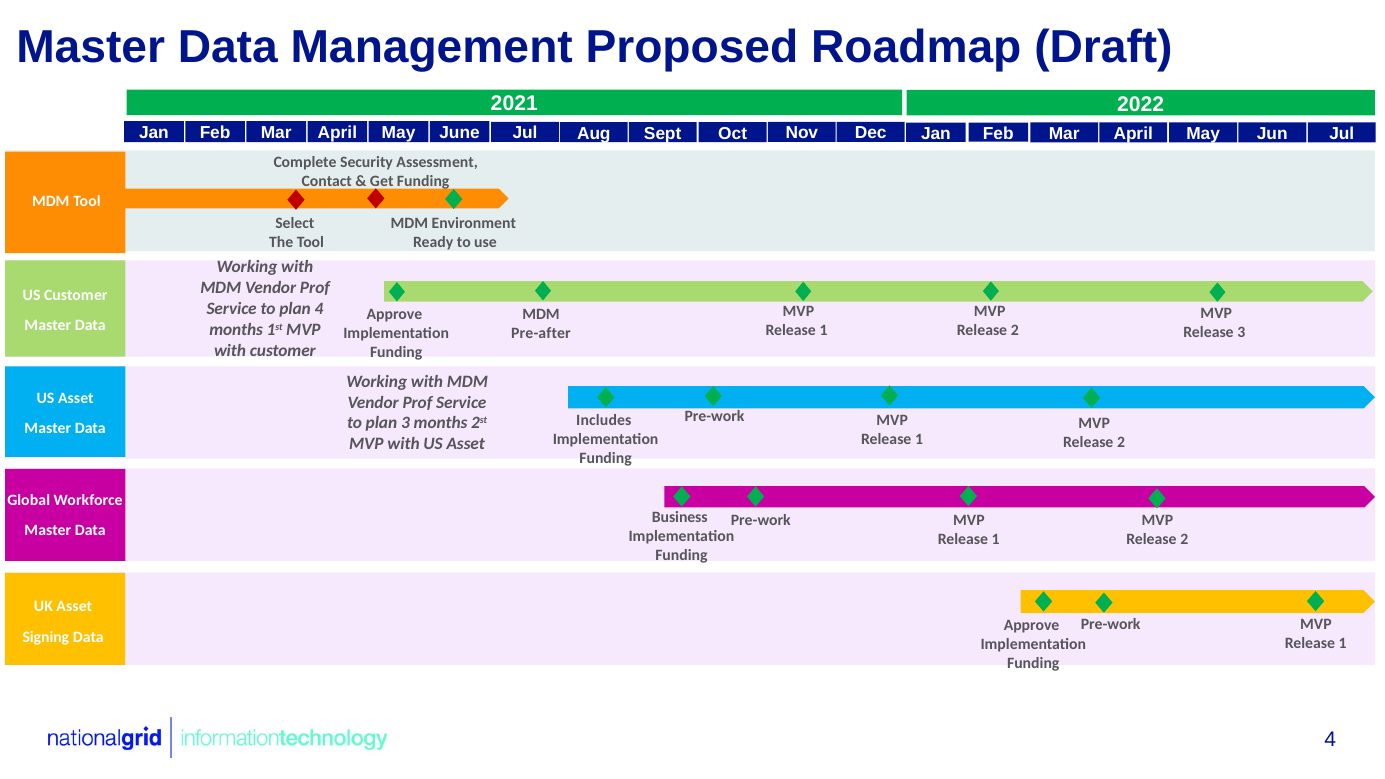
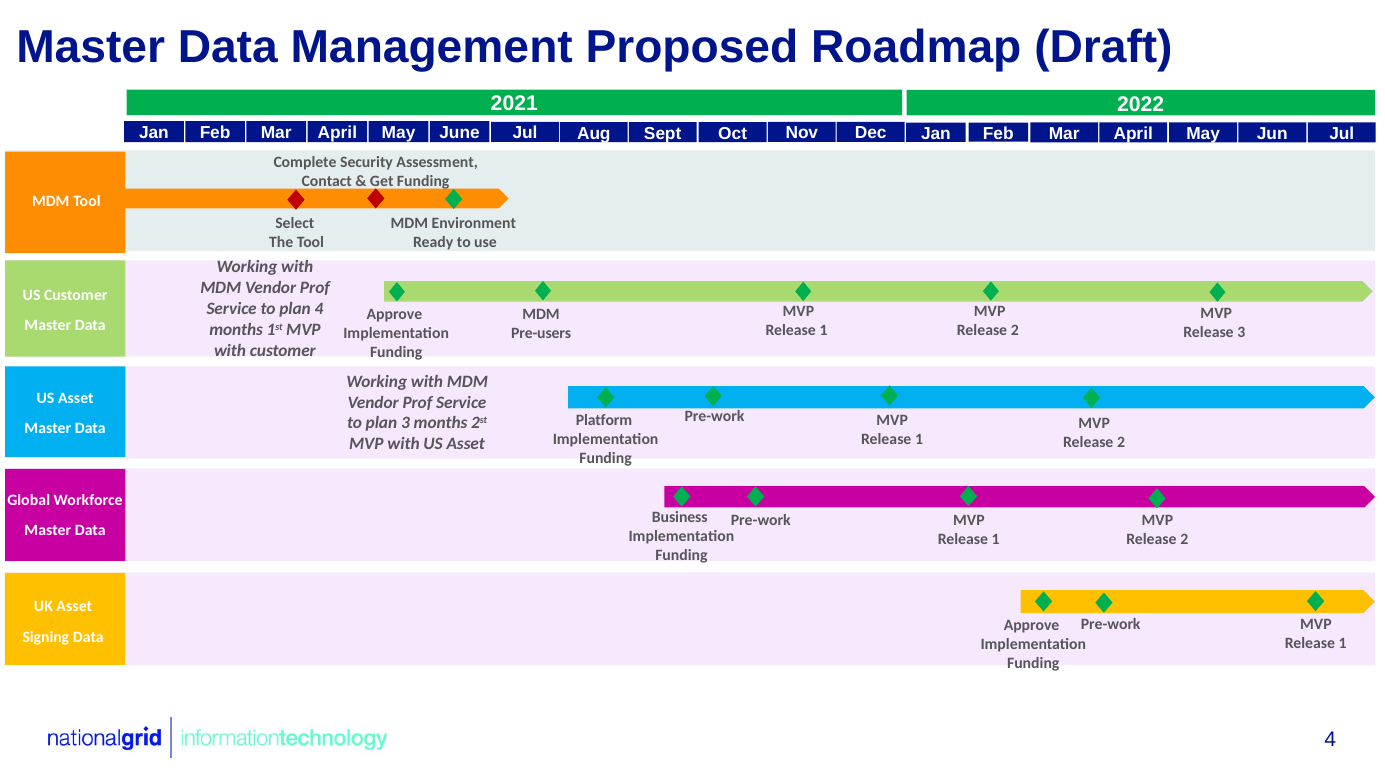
Pre-after: Pre-after -> Pre-users
Includes: Includes -> Platform
